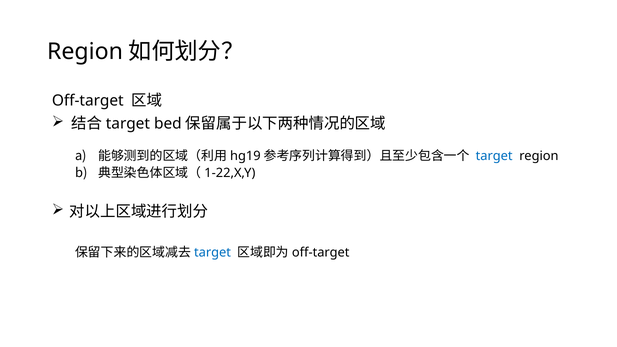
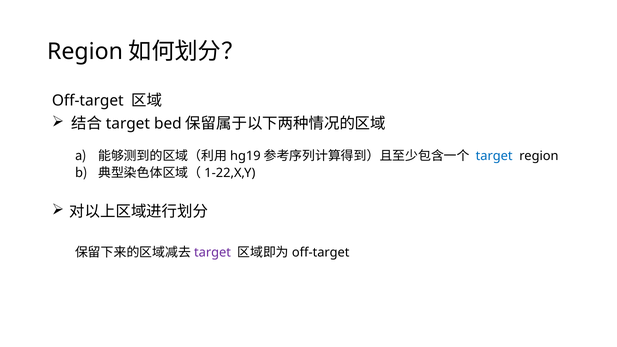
target at (213, 253) colour: blue -> purple
